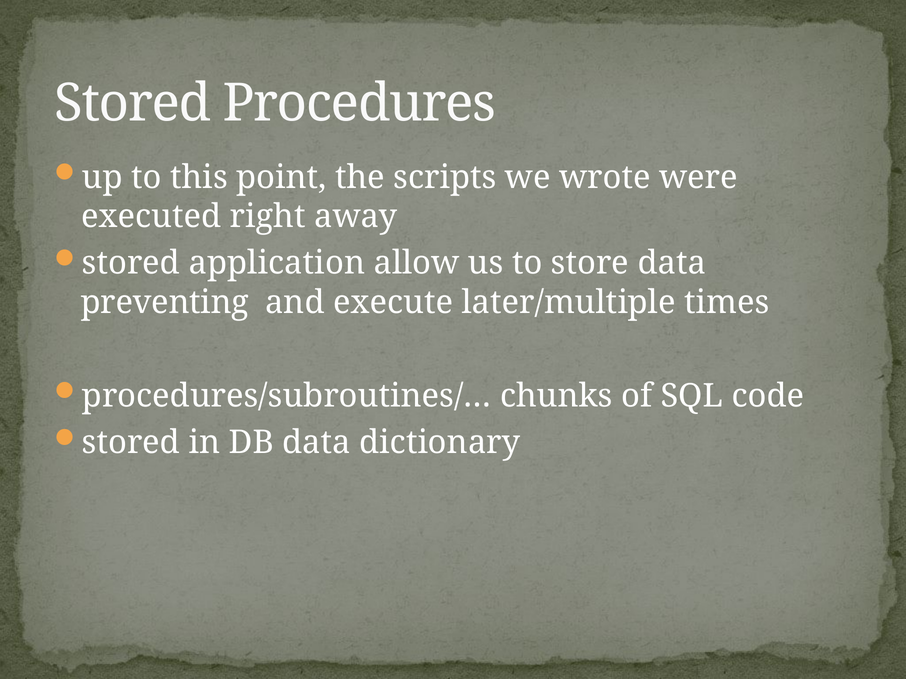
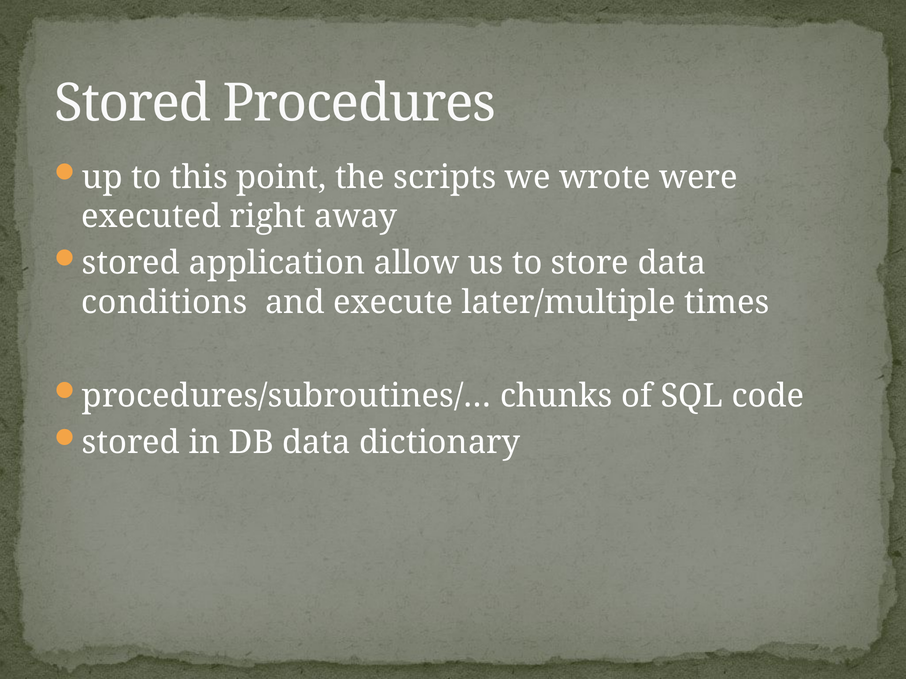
preventing: preventing -> conditions
